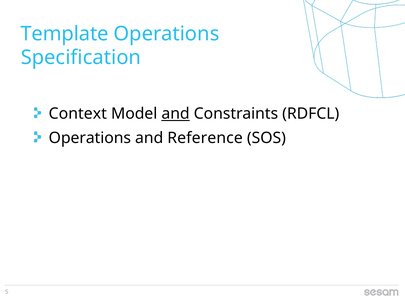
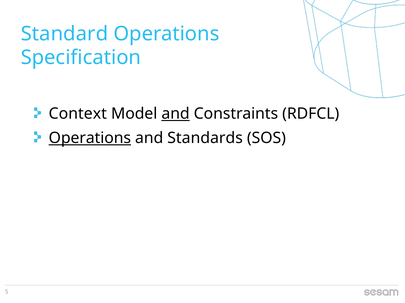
Template: Template -> Standard
Operations at (90, 138) underline: none -> present
Reference: Reference -> Standards
